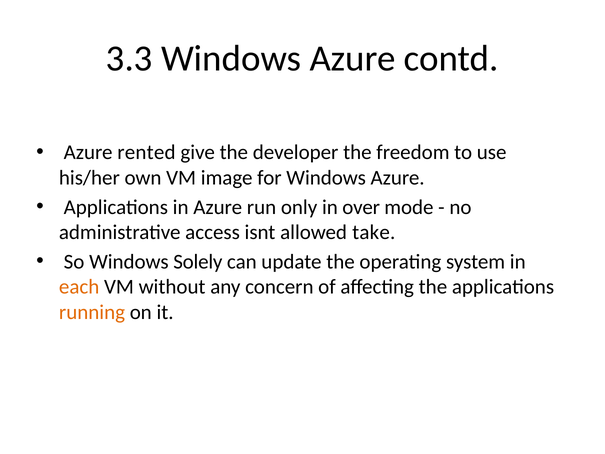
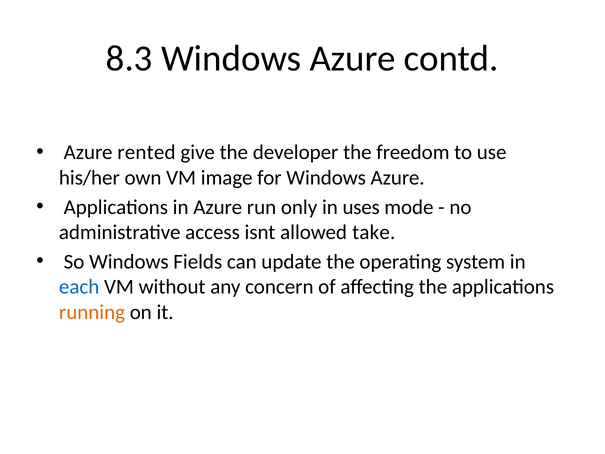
3.3: 3.3 -> 8.3
over: over -> uses
Solely: Solely -> Fields
each colour: orange -> blue
